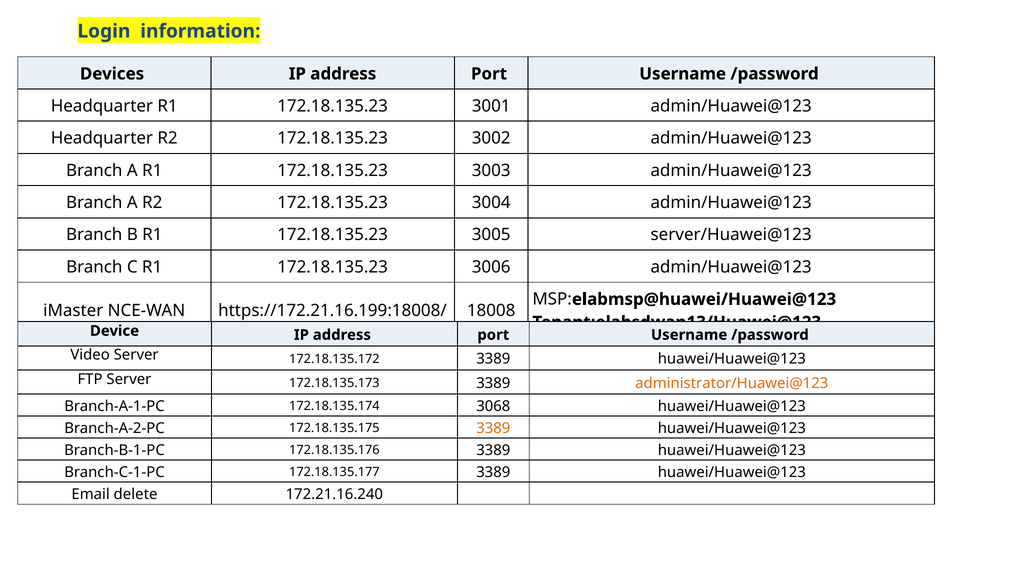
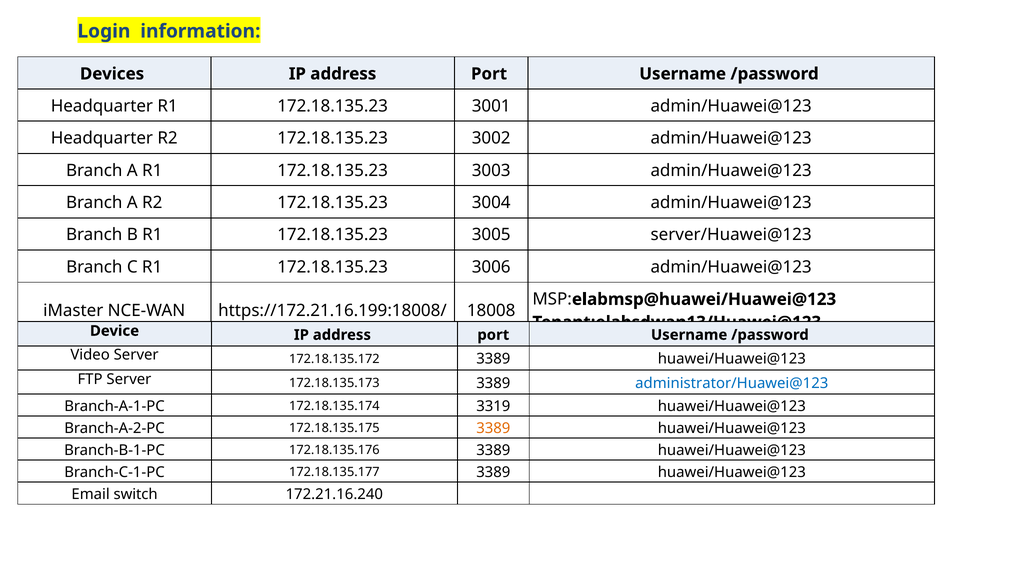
administrator/Huawei@123 colour: orange -> blue
3068: 3068 -> 3319
delete: delete -> switch
